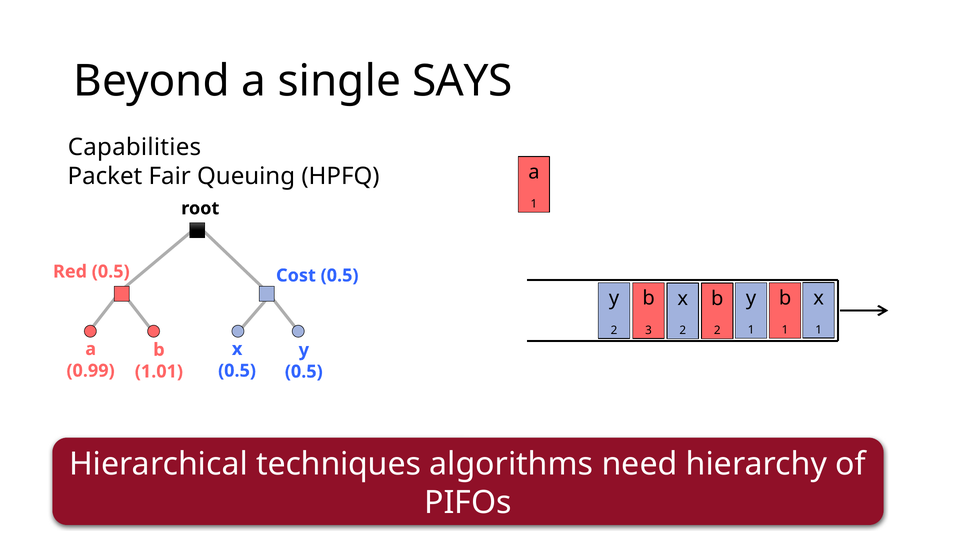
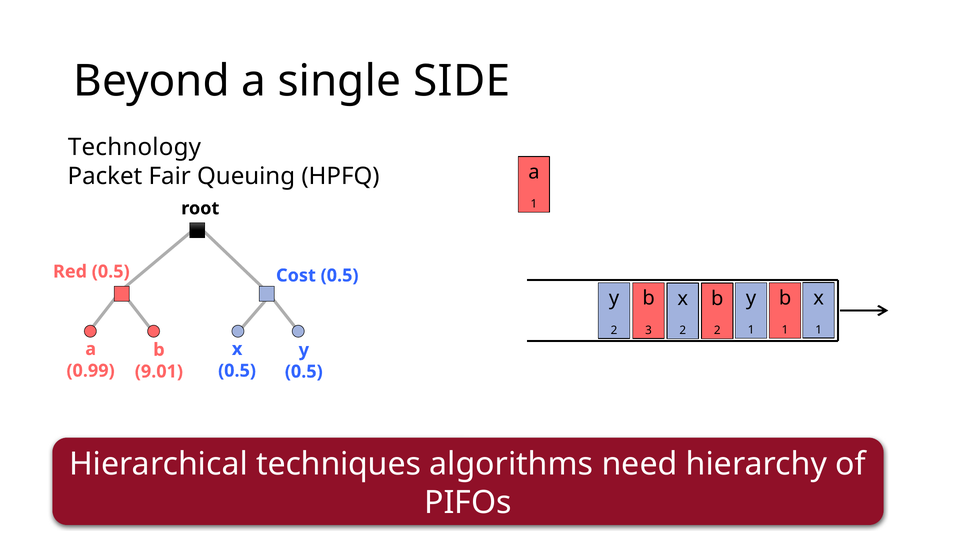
SAYS: SAYS -> SIDE
Capabilities: Capabilities -> Technology
1.01: 1.01 -> 9.01
